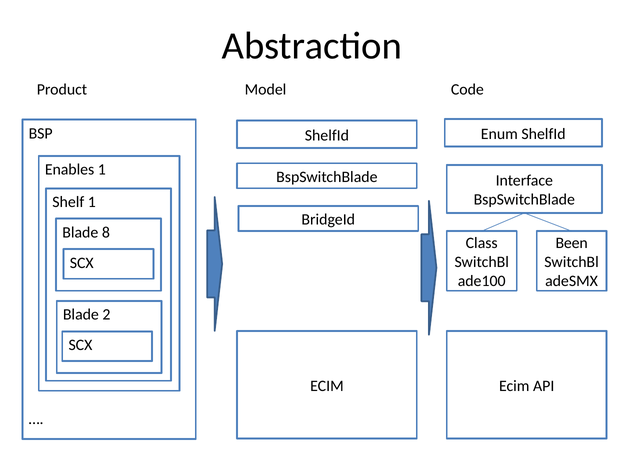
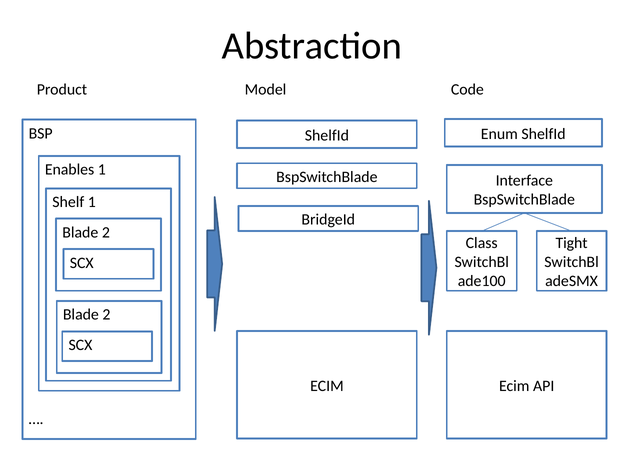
8 at (106, 232): 8 -> 2
Been: Been -> Tight
